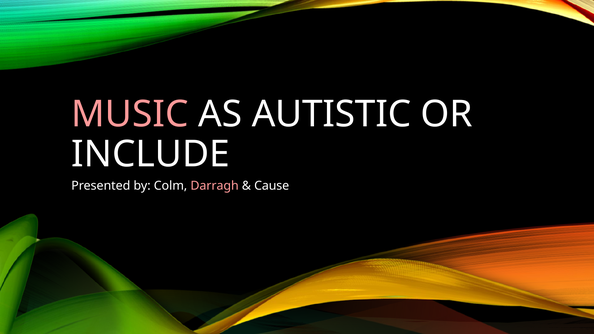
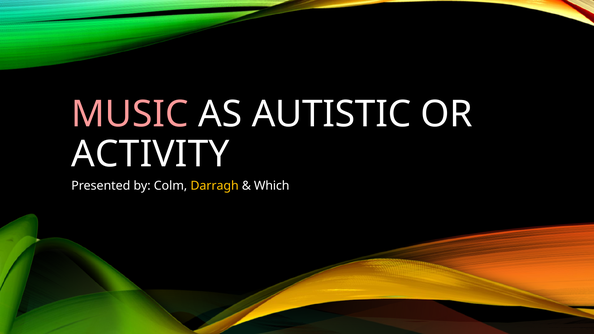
INCLUDE: INCLUDE -> ACTIVITY
Darragh colour: pink -> yellow
Cause: Cause -> Which
